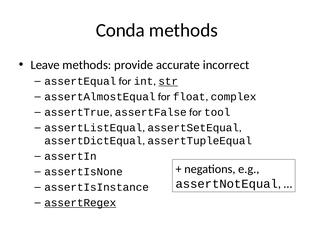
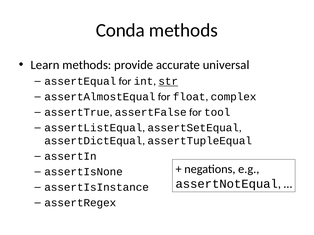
Leave: Leave -> Learn
incorrect: incorrect -> universal
assertRegex underline: present -> none
